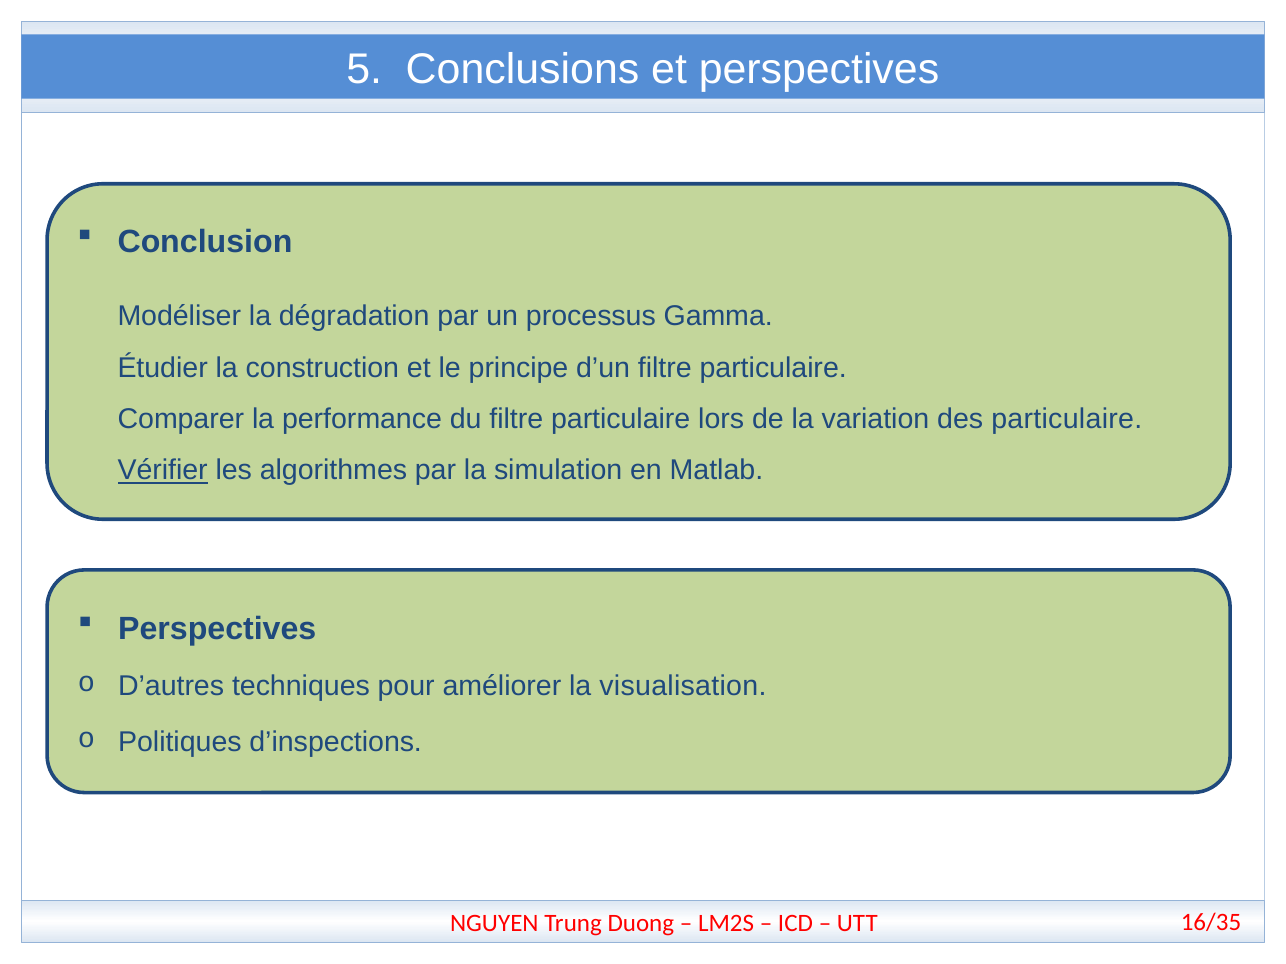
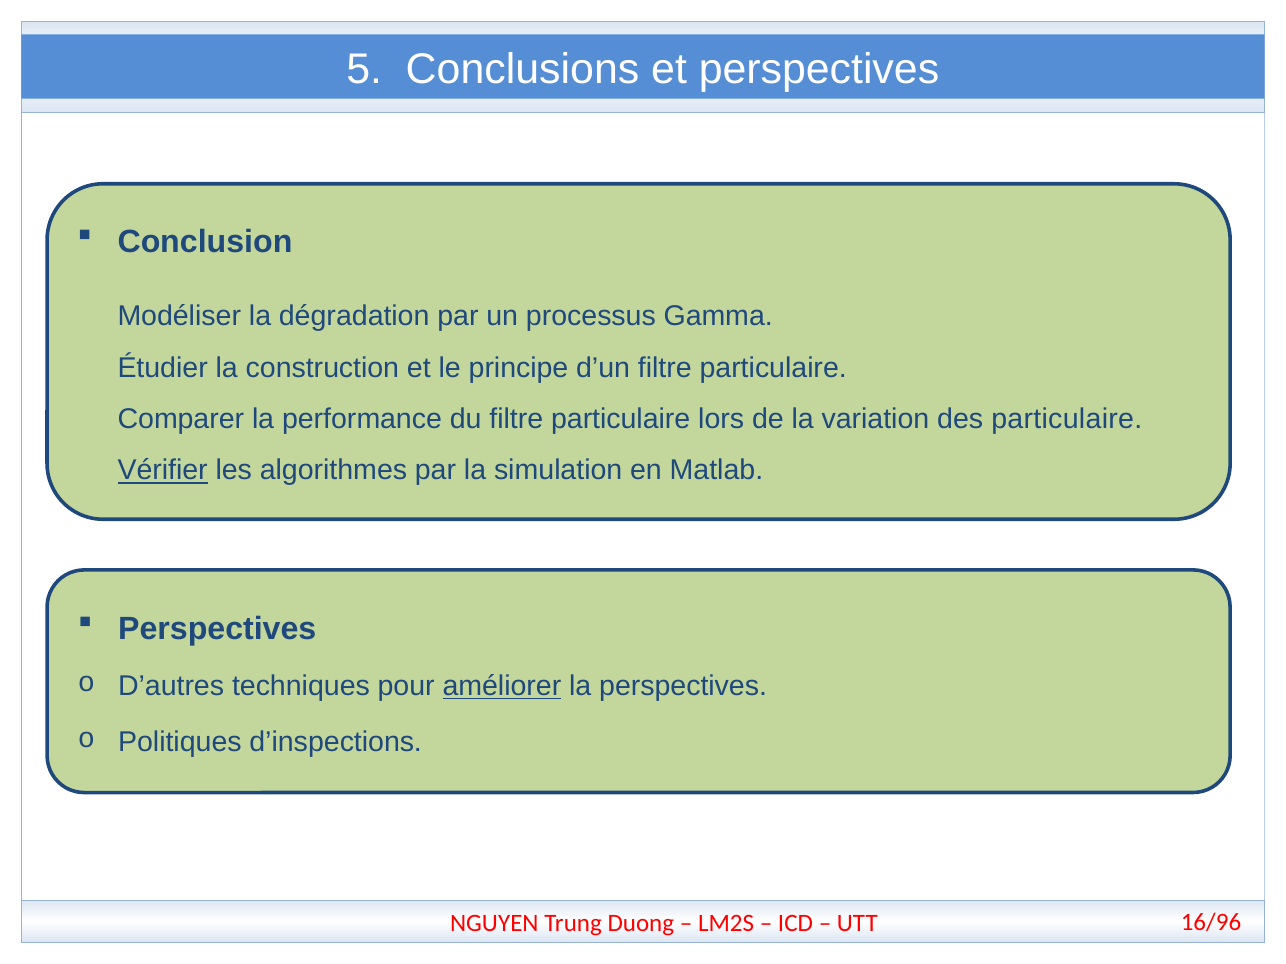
améliorer underline: none -> present
la visualisation: visualisation -> perspectives
16/35: 16/35 -> 16/96
